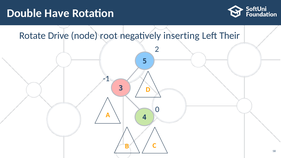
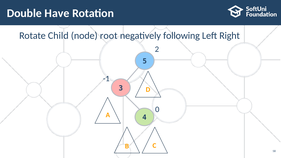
Drive: Drive -> Child
inserting: inserting -> following
Their: Their -> Right
